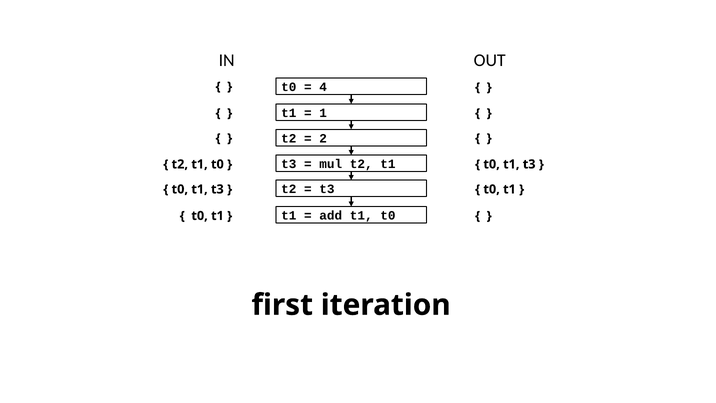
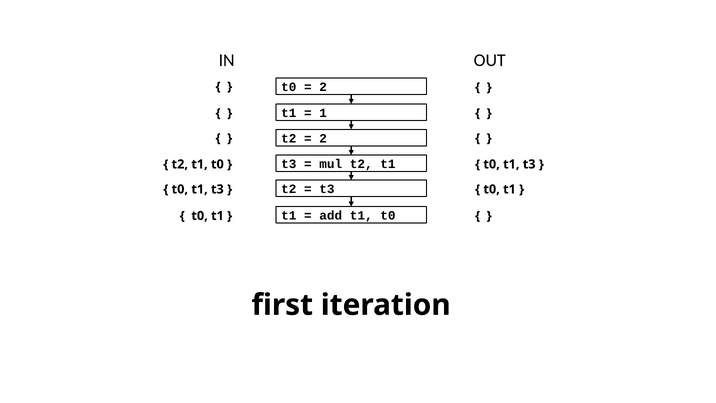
4 at (323, 87): 4 -> 2
